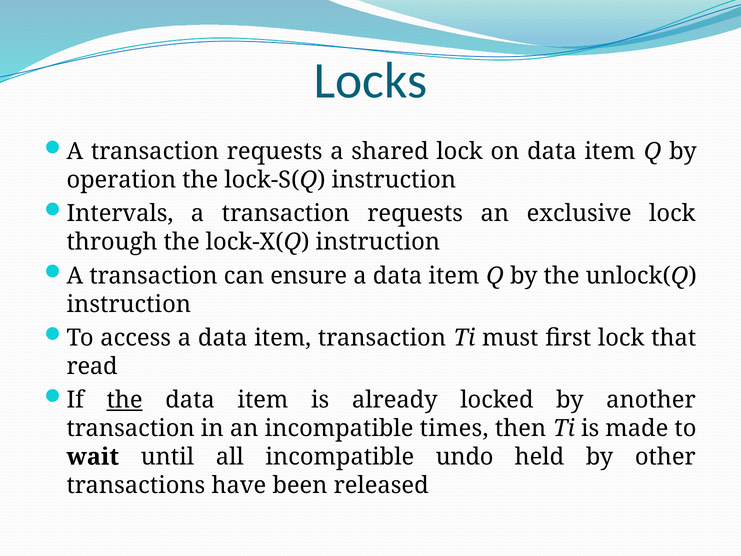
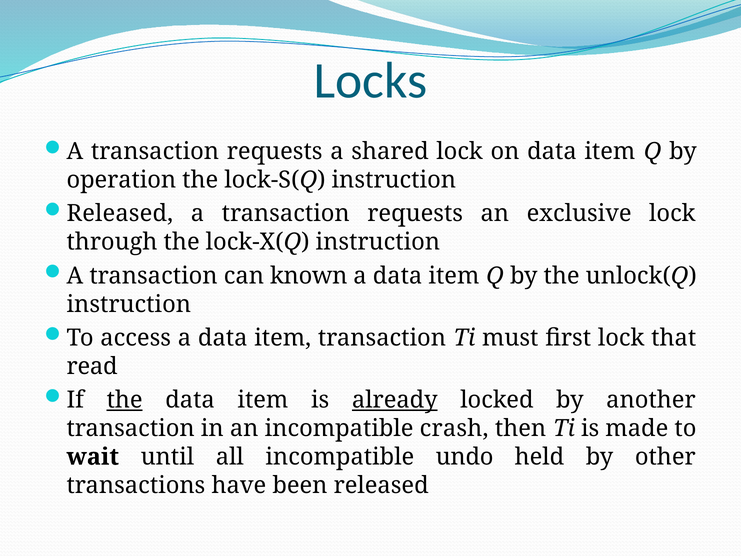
Intervals at (120, 214): Intervals -> Released
ensure: ensure -> known
already underline: none -> present
times: times -> crash
